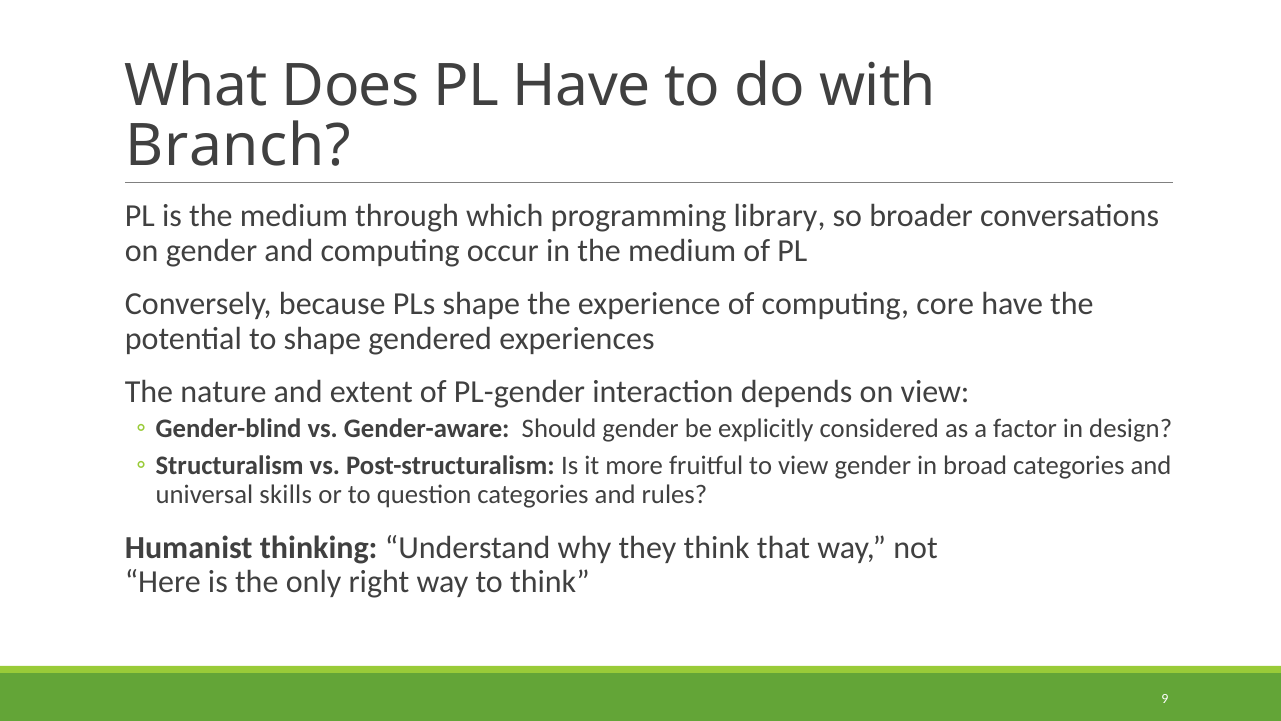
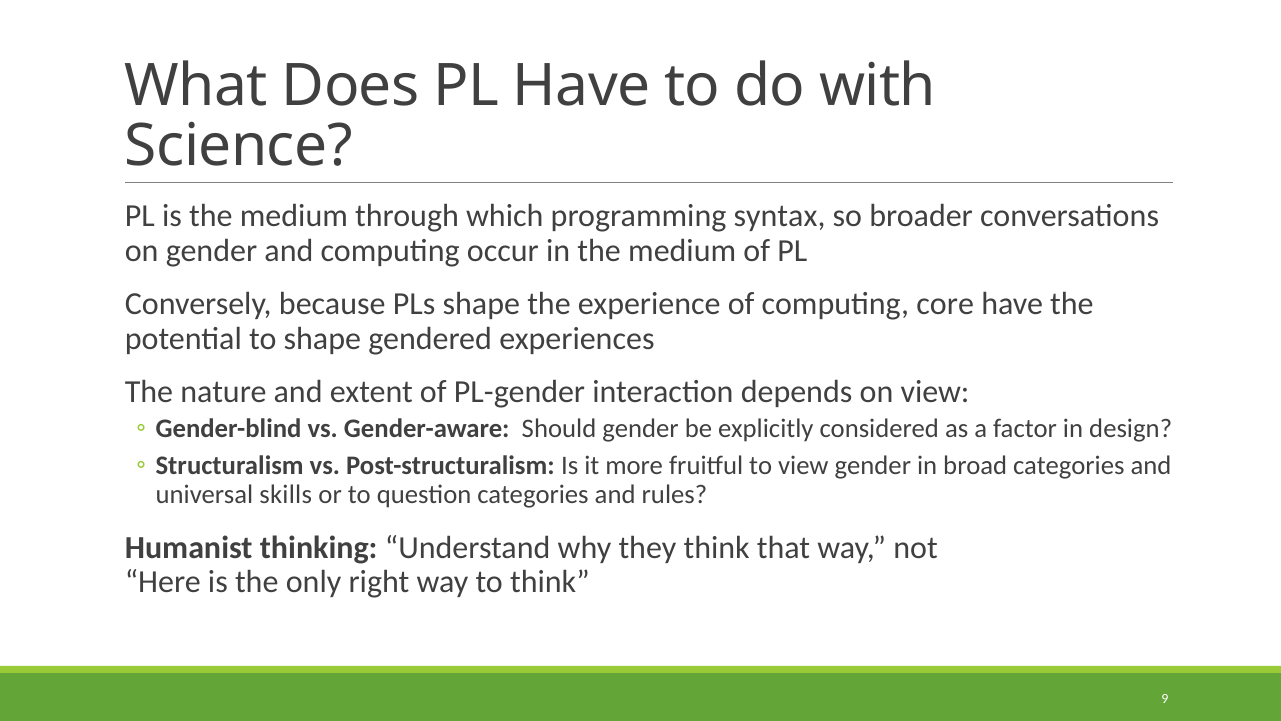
Branch: Branch -> Science
library: library -> syntax
